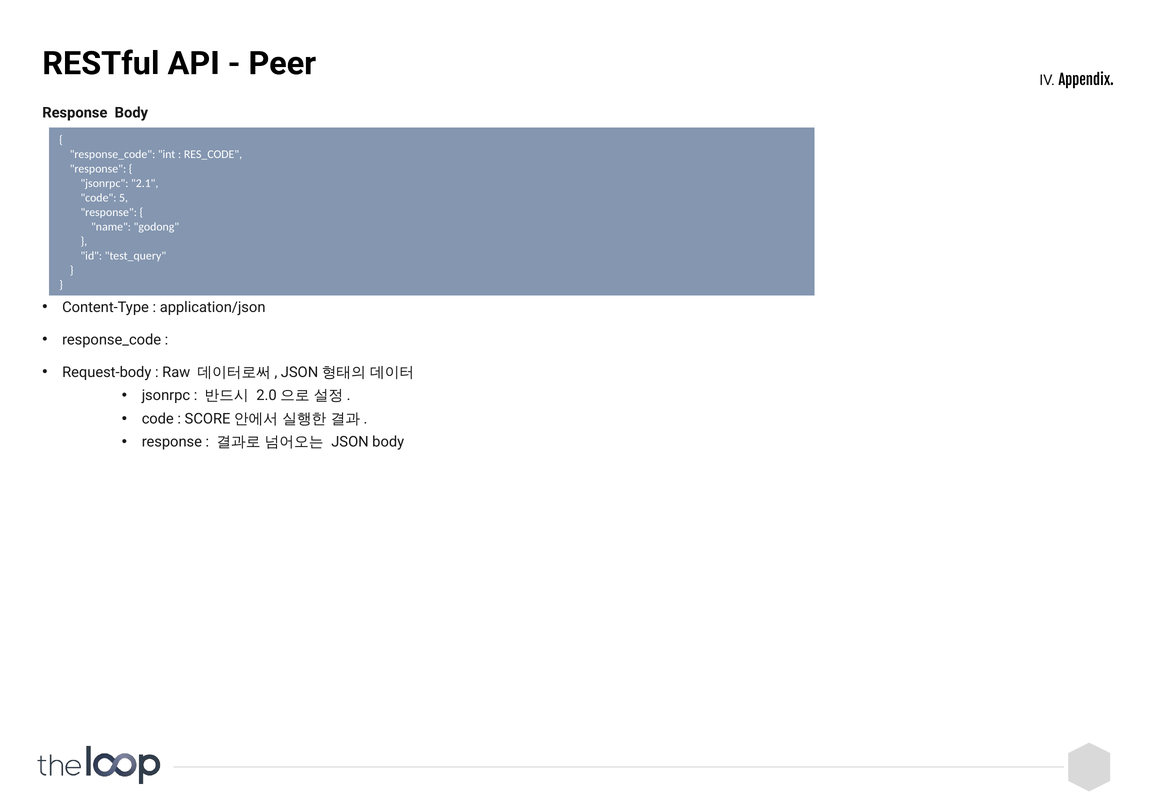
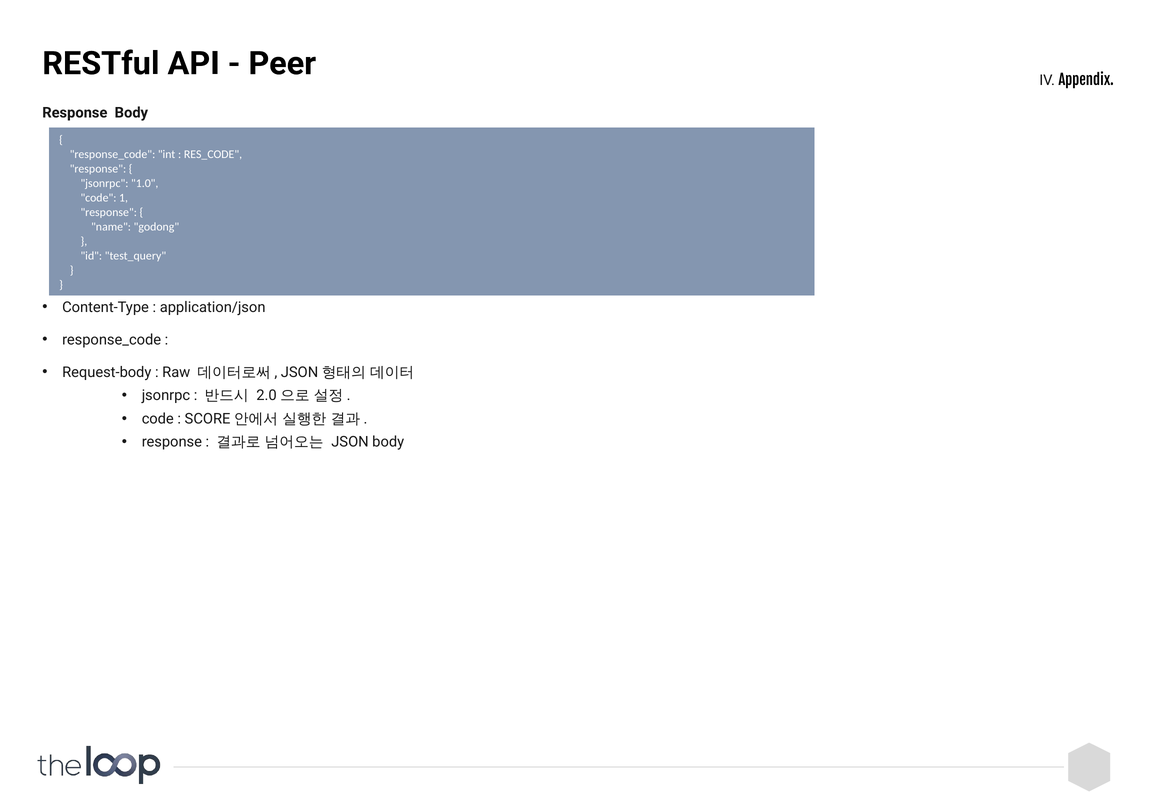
2.1: 2.1 -> 1.0
5: 5 -> 1
